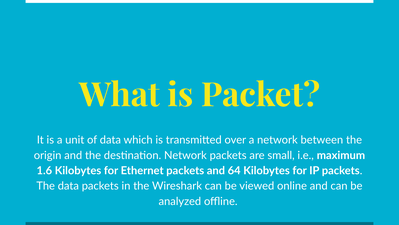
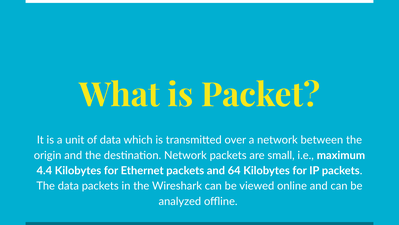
1.6: 1.6 -> 4.4
